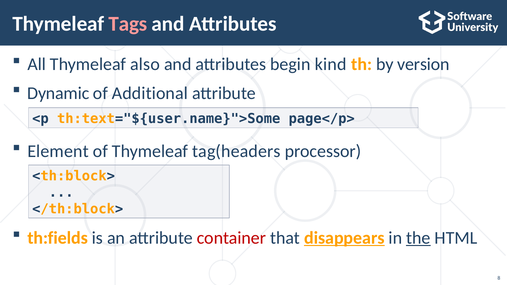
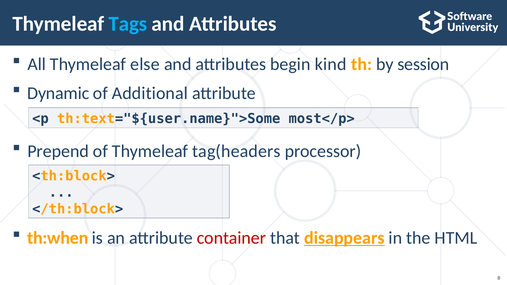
Tags colour: pink -> light blue
also: also -> else
version: version -> session
page</p>: page</p> -> most</p>
Element: Element -> Prepend
th:fields: th:fields -> th:when
the underline: present -> none
